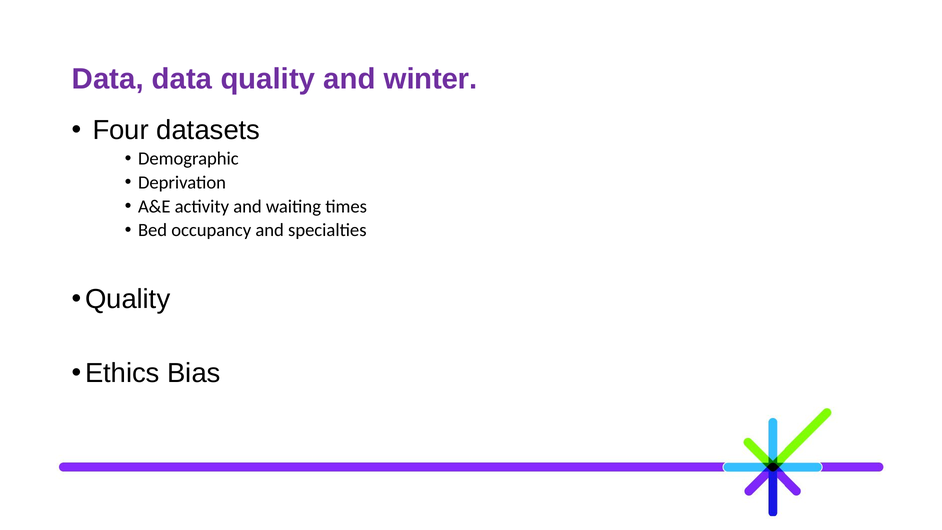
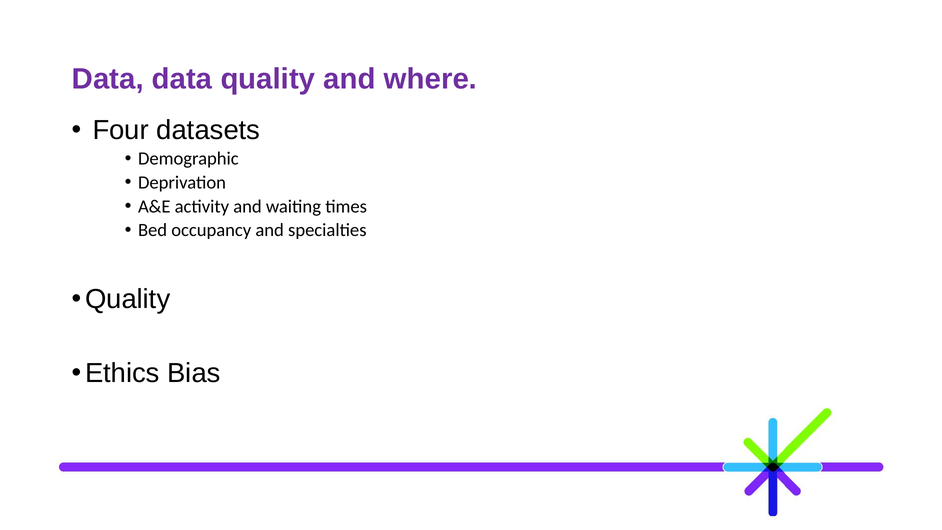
winter: winter -> where
